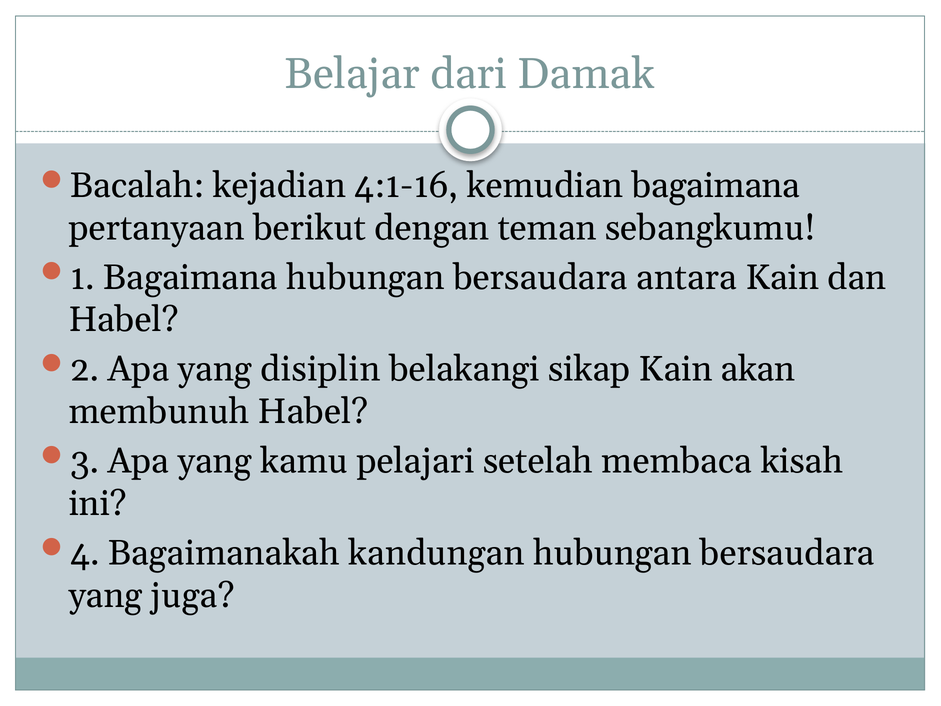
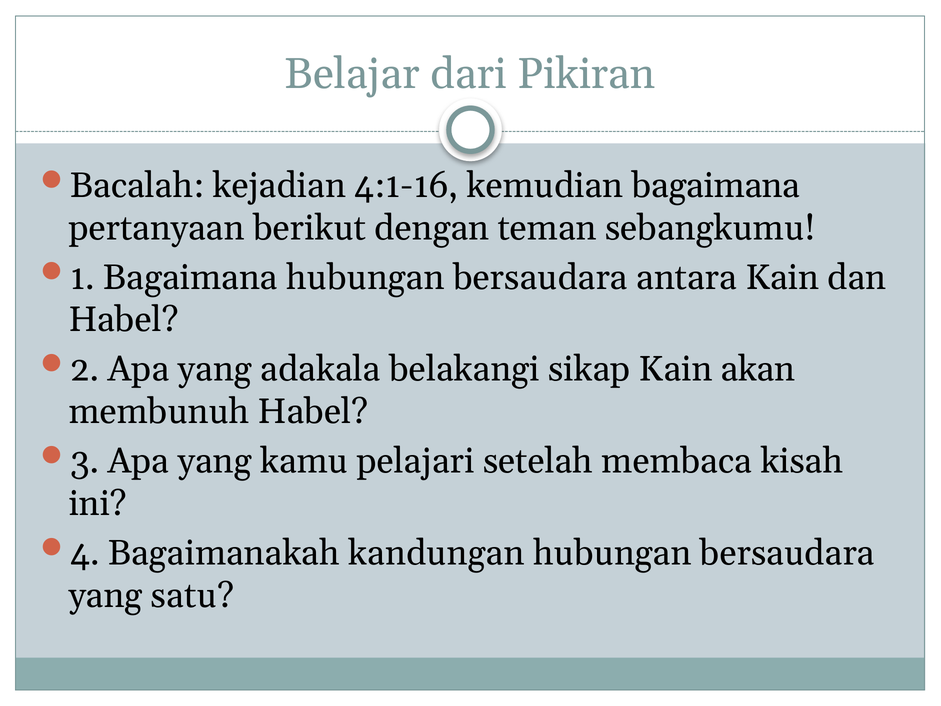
Damak: Damak -> Pikiran
disiplin: disiplin -> adakala
juga: juga -> satu
